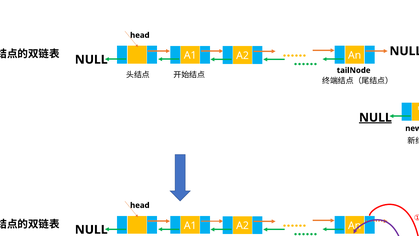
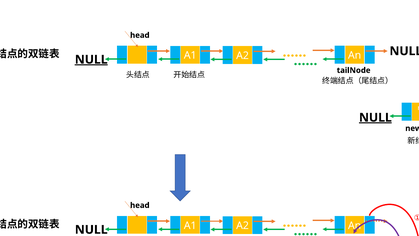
NULL at (91, 60) underline: none -> present
